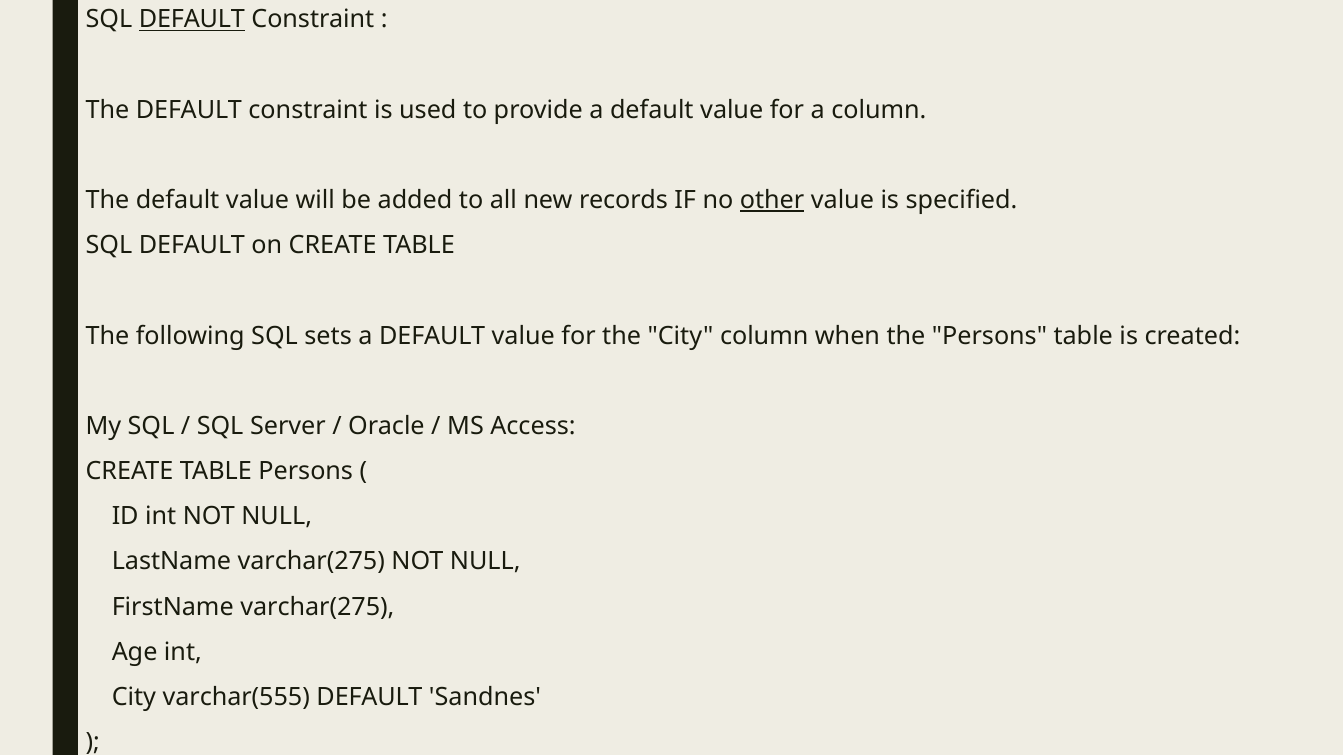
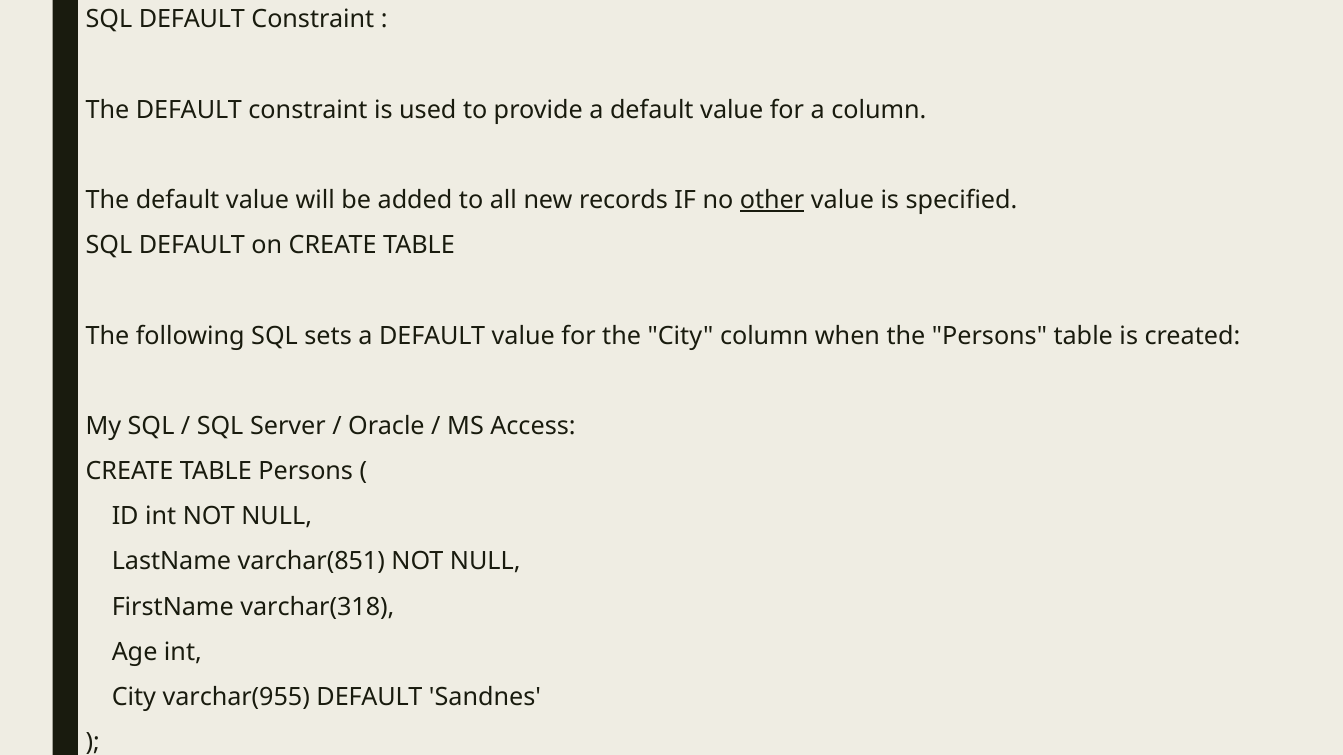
DEFAULT at (192, 19) underline: present -> none
LastName varchar(275: varchar(275 -> varchar(851
FirstName varchar(275: varchar(275 -> varchar(318
varchar(555: varchar(555 -> varchar(955
